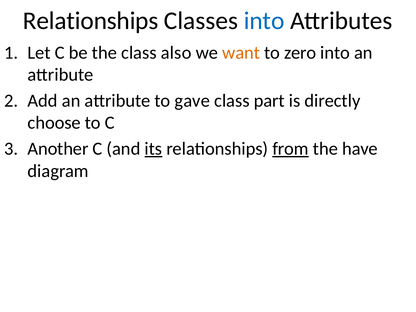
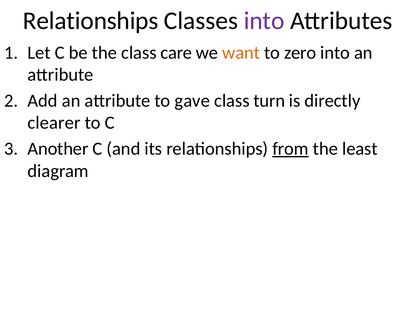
into at (264, 21) colour: blue -> purple
also: also -> care
part: part -> turn
choose: choose -> clearer
its underline: present -> none
have: have -> least
